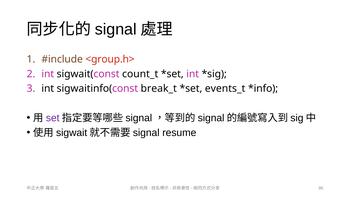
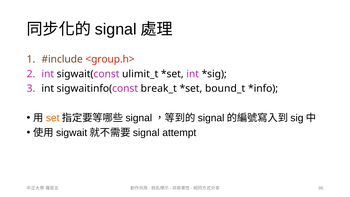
count_t: count_t -> ulimit_t
events_t: events_t -> bound_t
set colour: purple -> orange
resume: resume -> attempt
